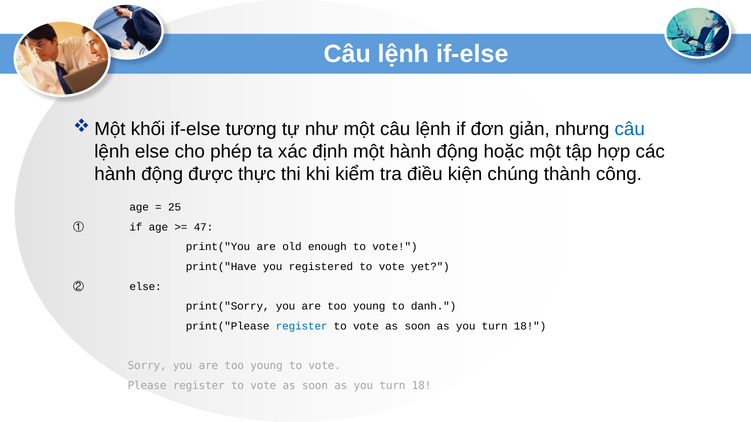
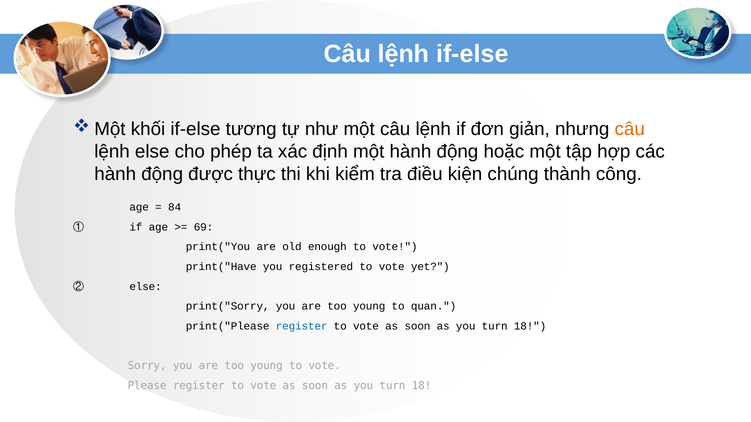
câu at (630, 129) colour: blue -> orange
25: 25 -> 84
47: 47 -> 69
danh: danh -> quan
